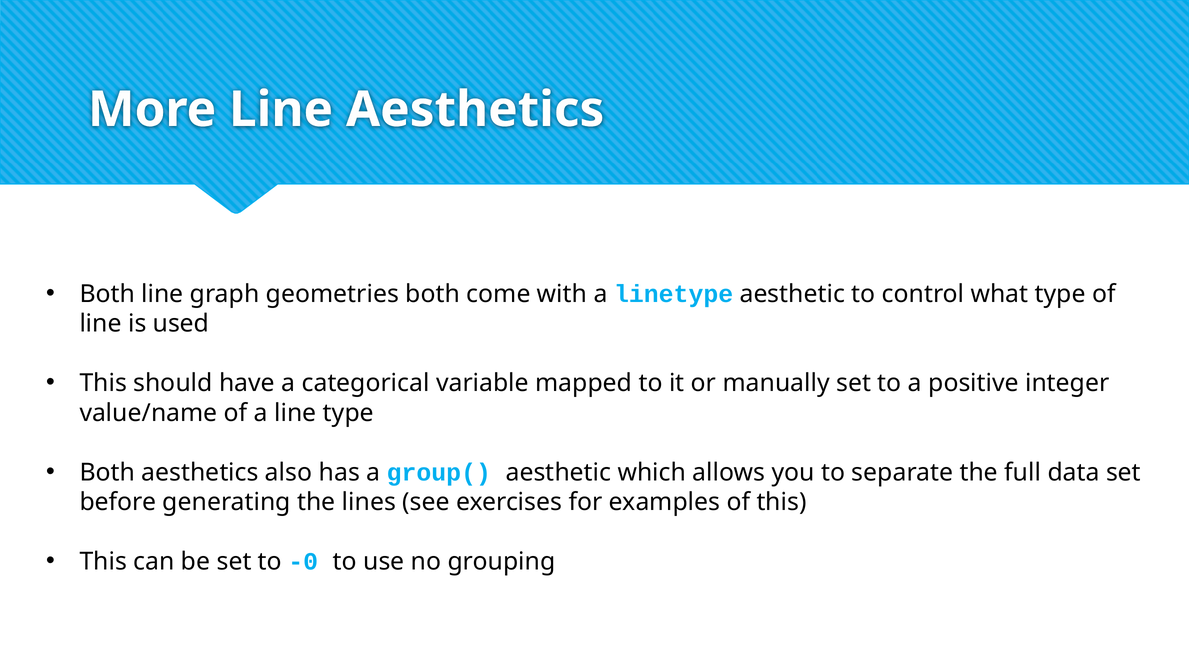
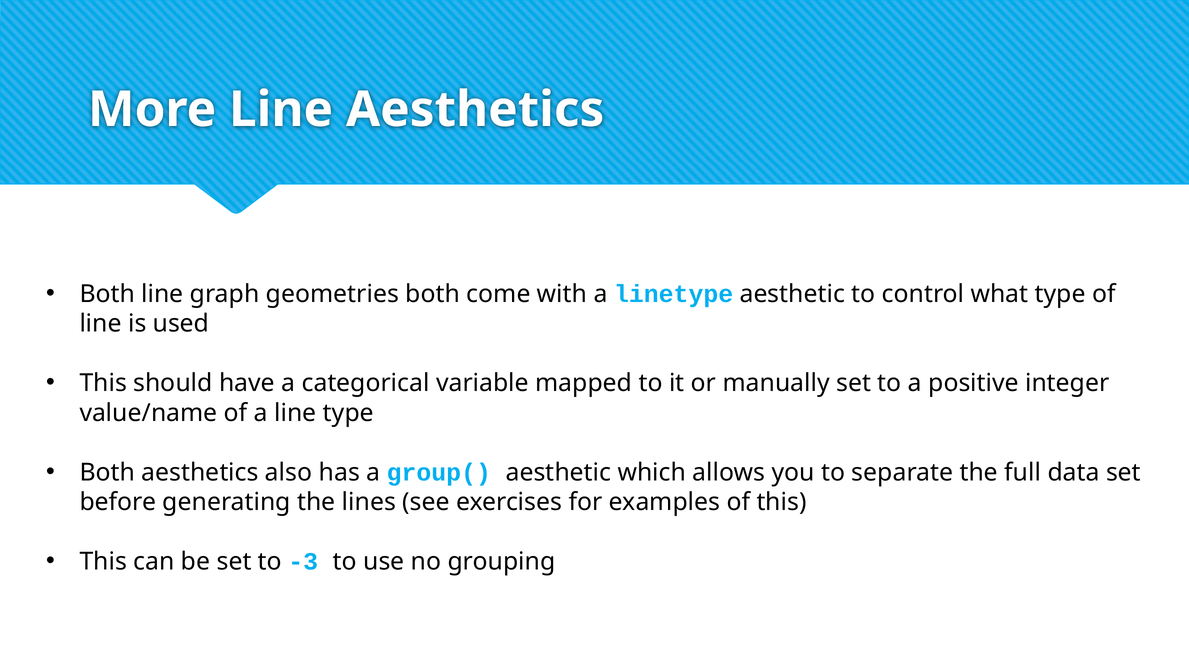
-0: -0 -> -3
